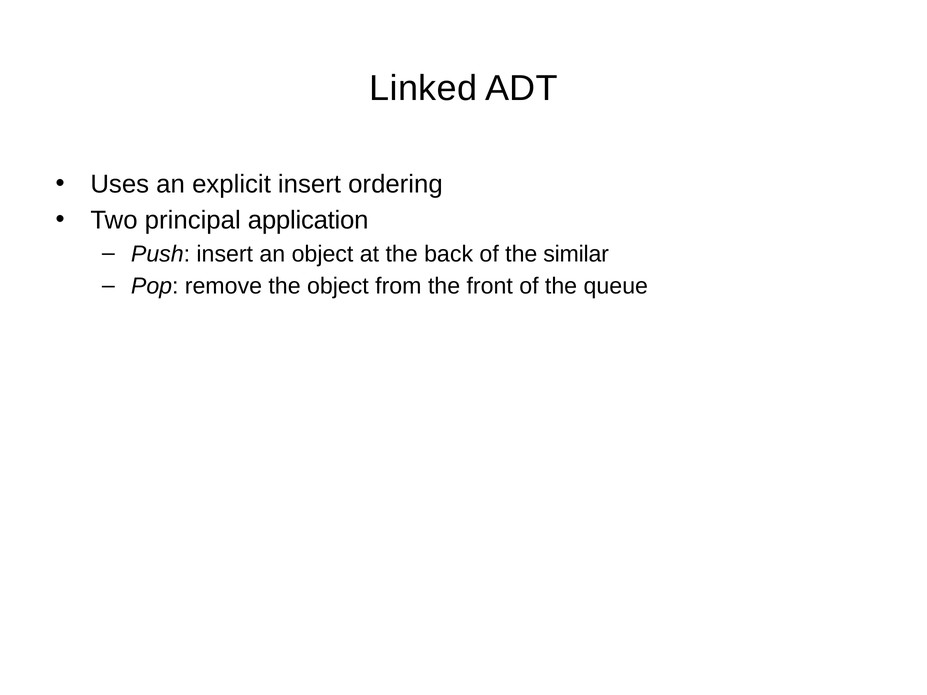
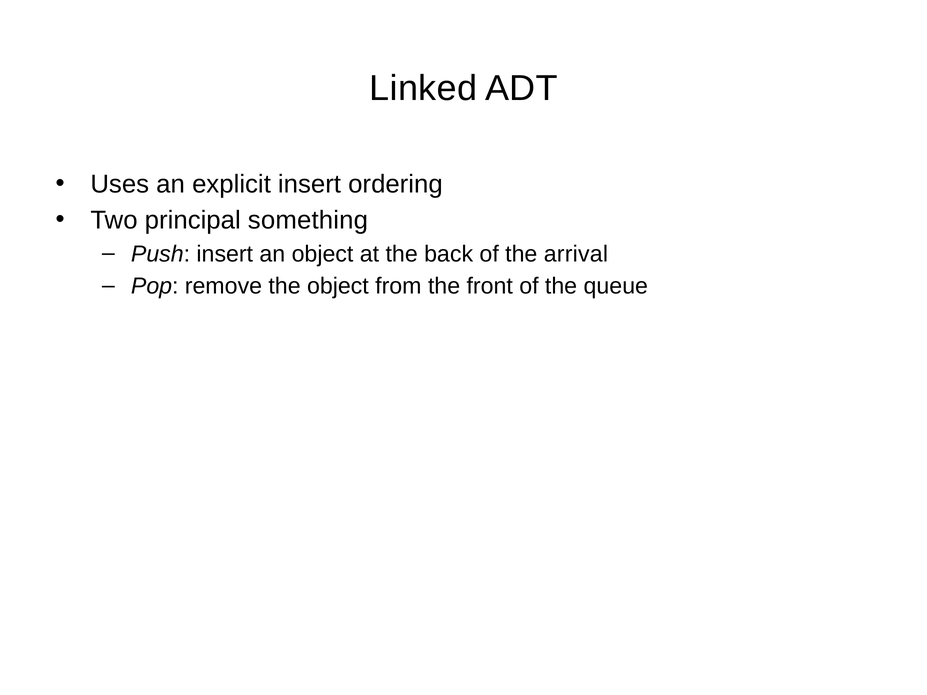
application: application -> something
similar: similar -> arrival
